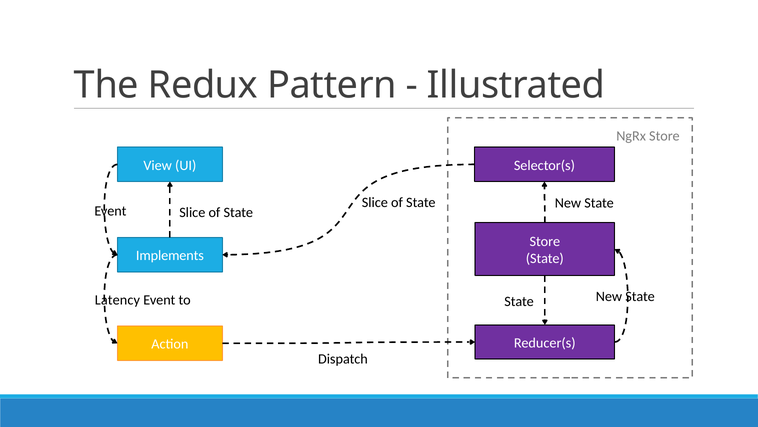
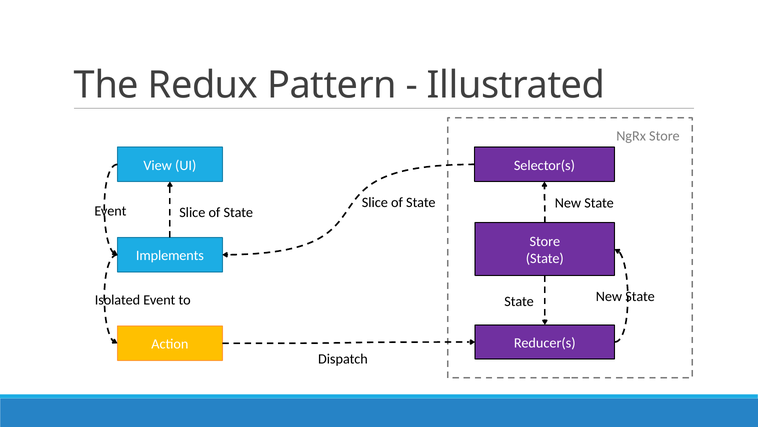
Latency: Latency -> Isolated
